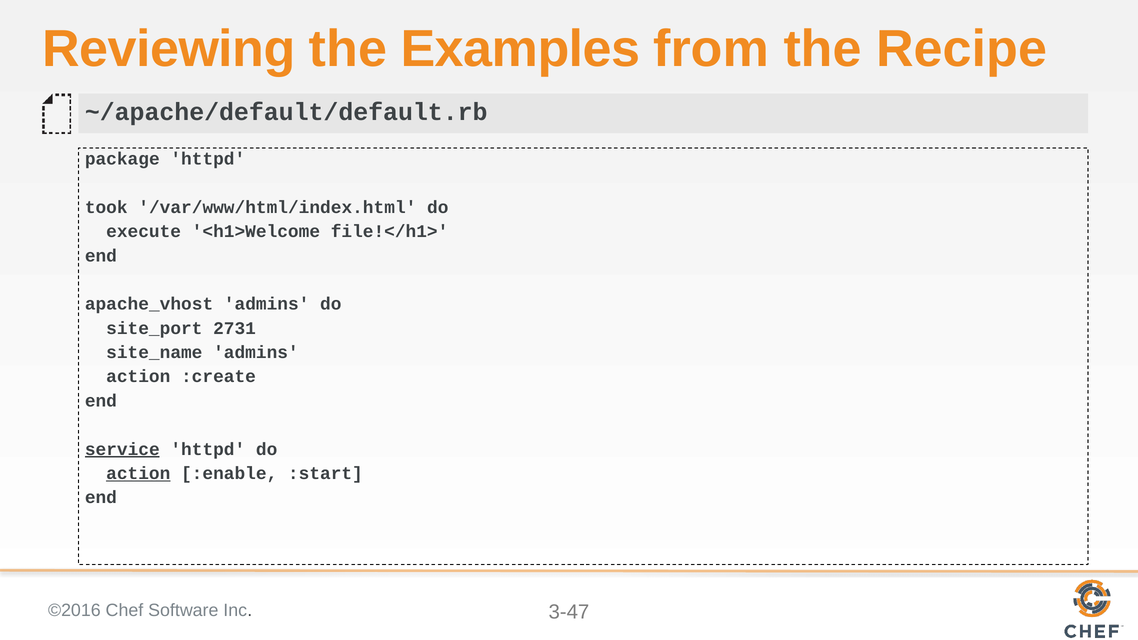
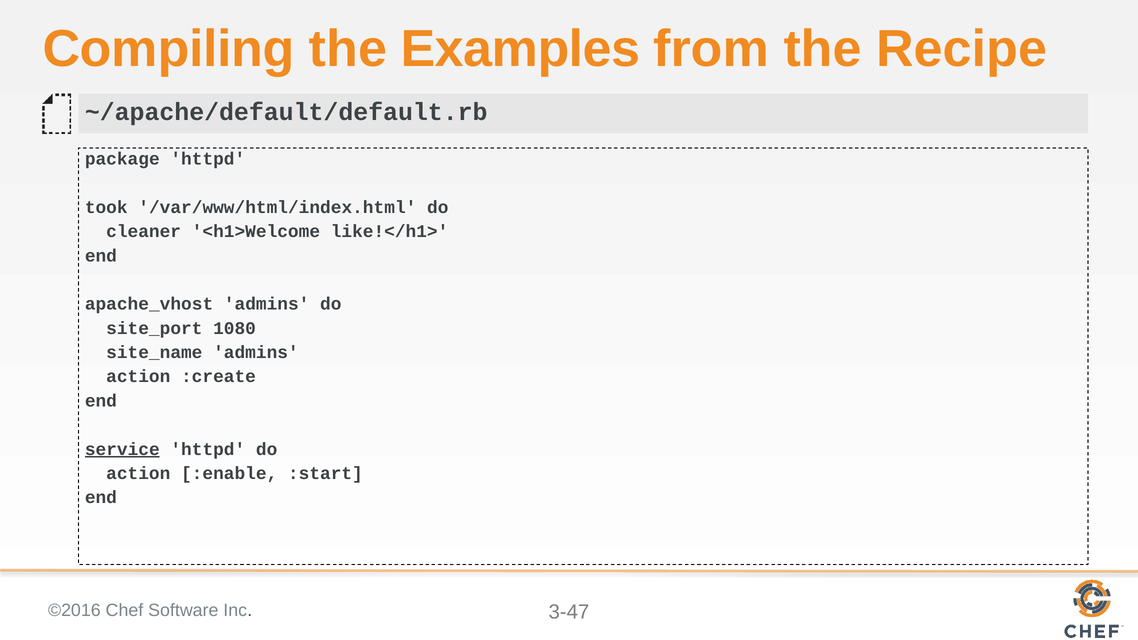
Reviewing: Reviewing -> Compiling
execute: execute -> cleaner
file!</h1>: file!</h1> -> like!</h1>
2731: 2731 -> 1080
action at (138, 473) underline: present -> none
